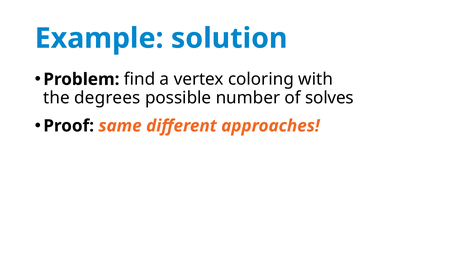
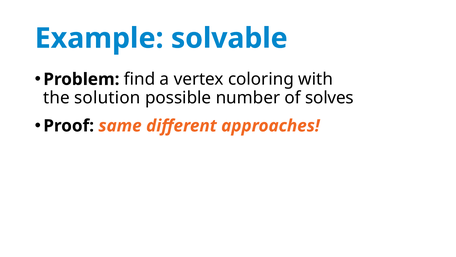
solution: solution -> solvable
degrees: degrees -> solution
